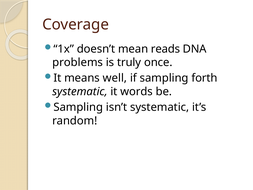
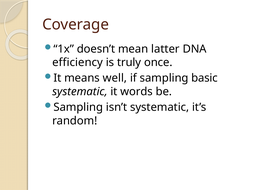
reads: reads -> latter
problems: problems -> efficiency
forth: forth -> basic
